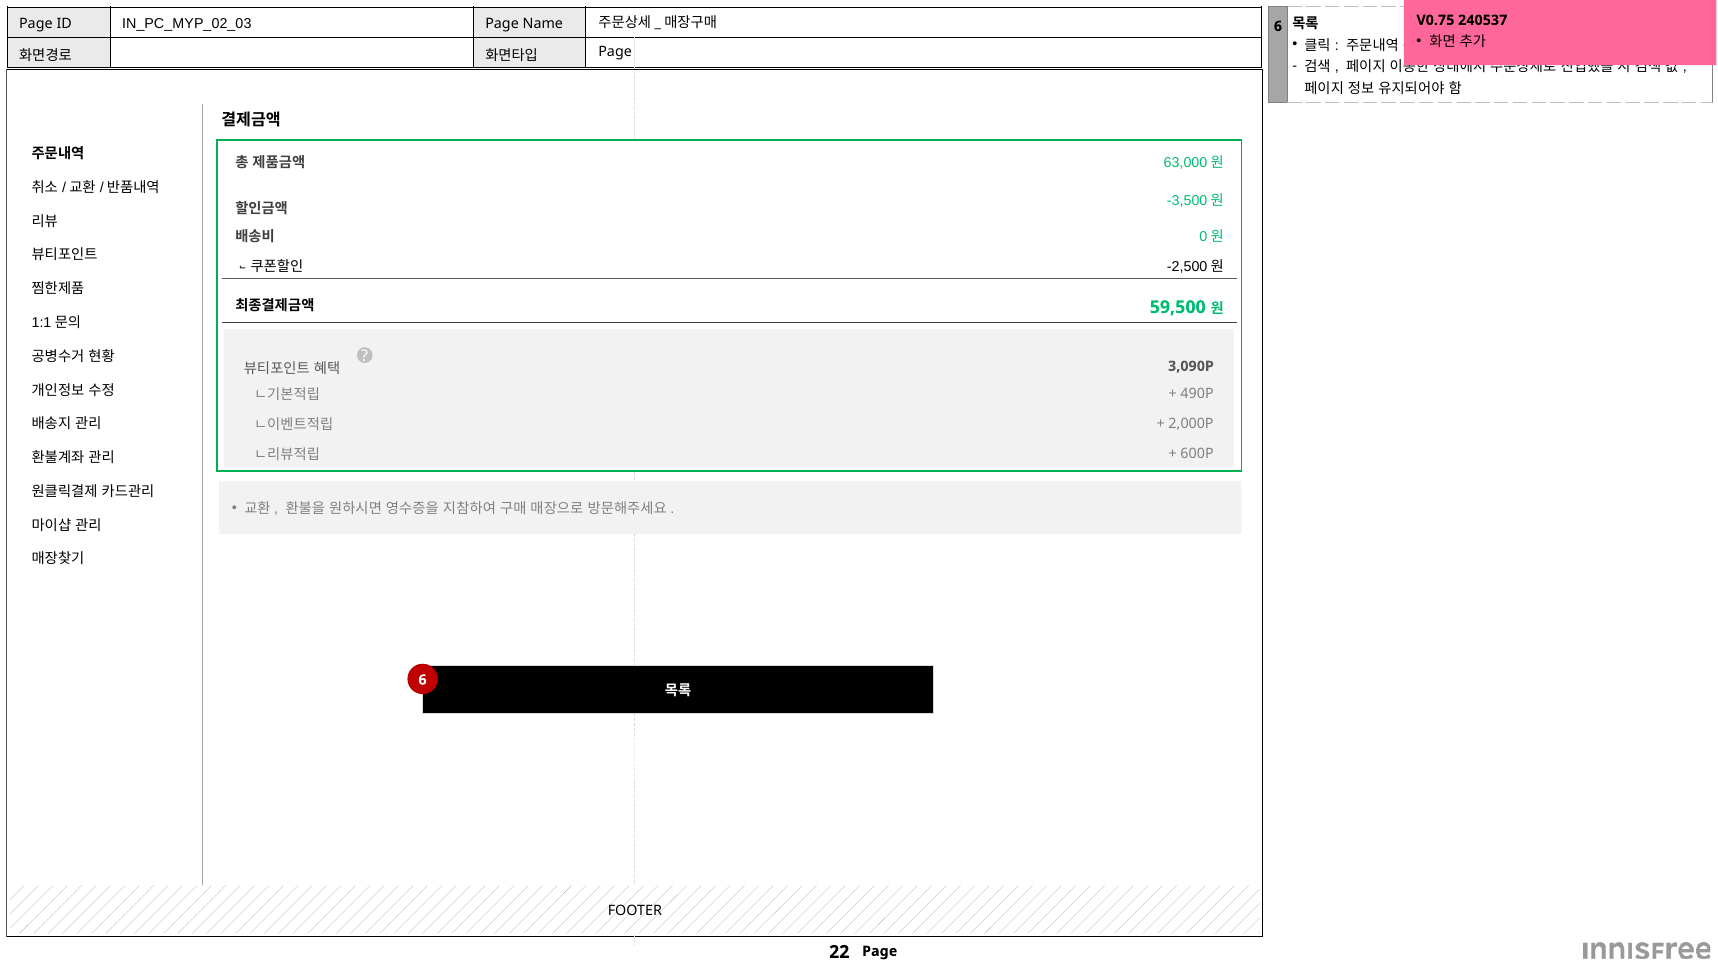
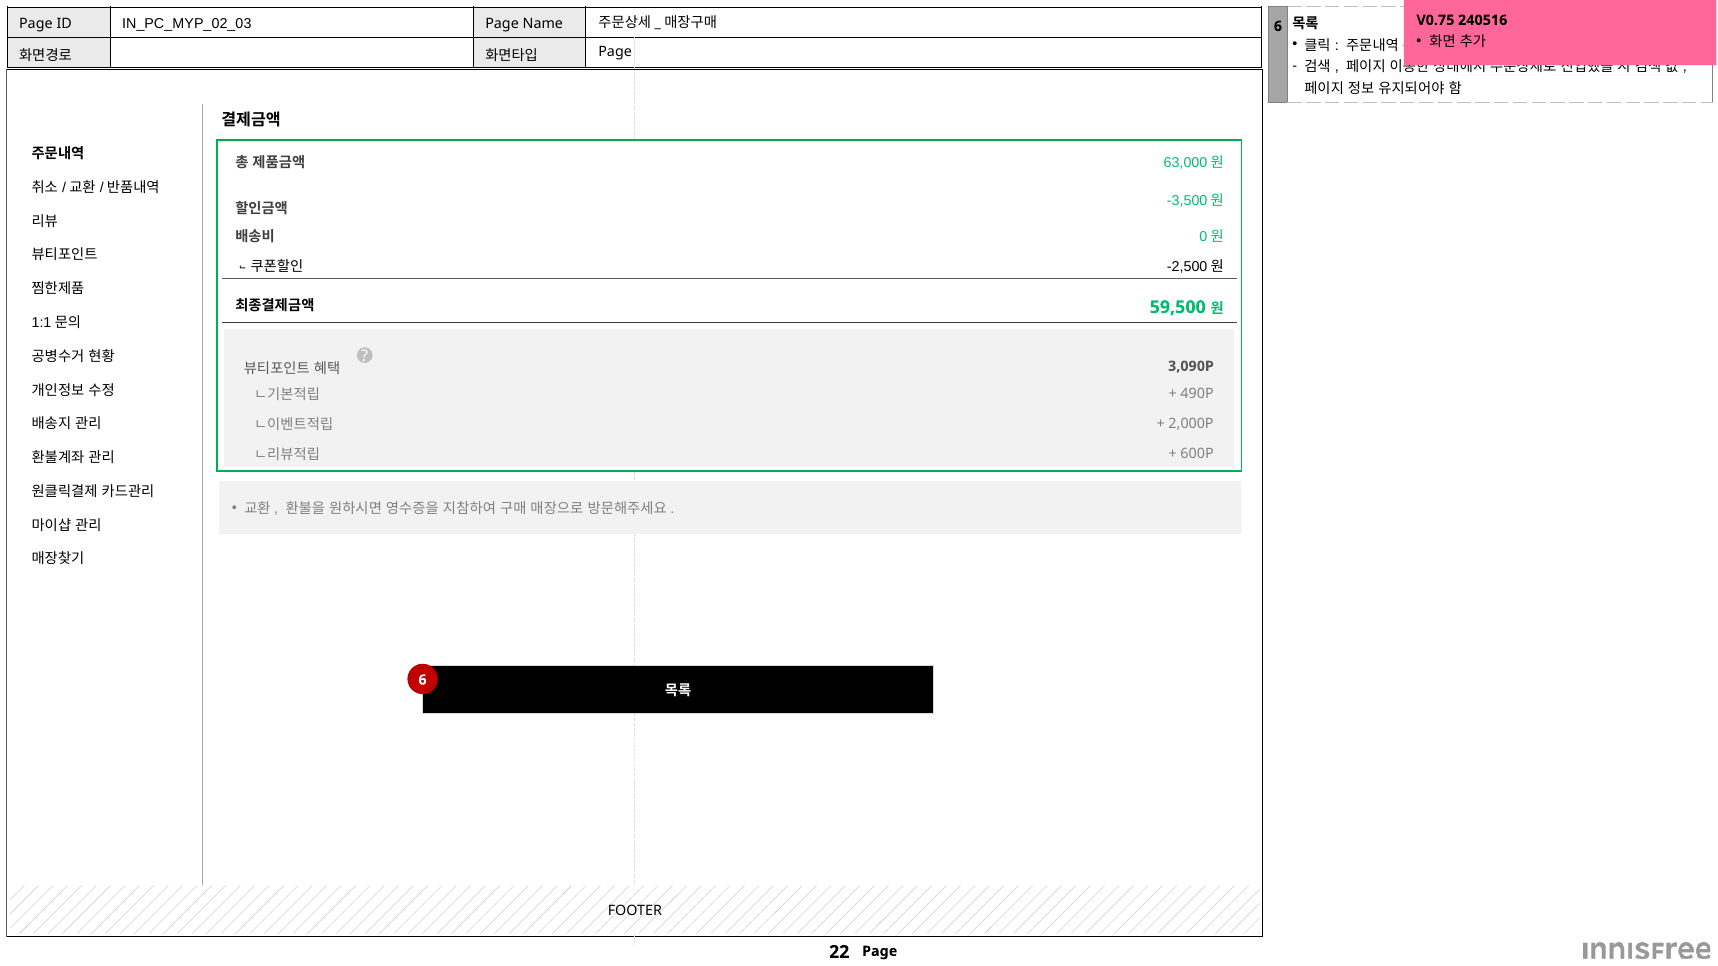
240537: 240537 -> 240516
